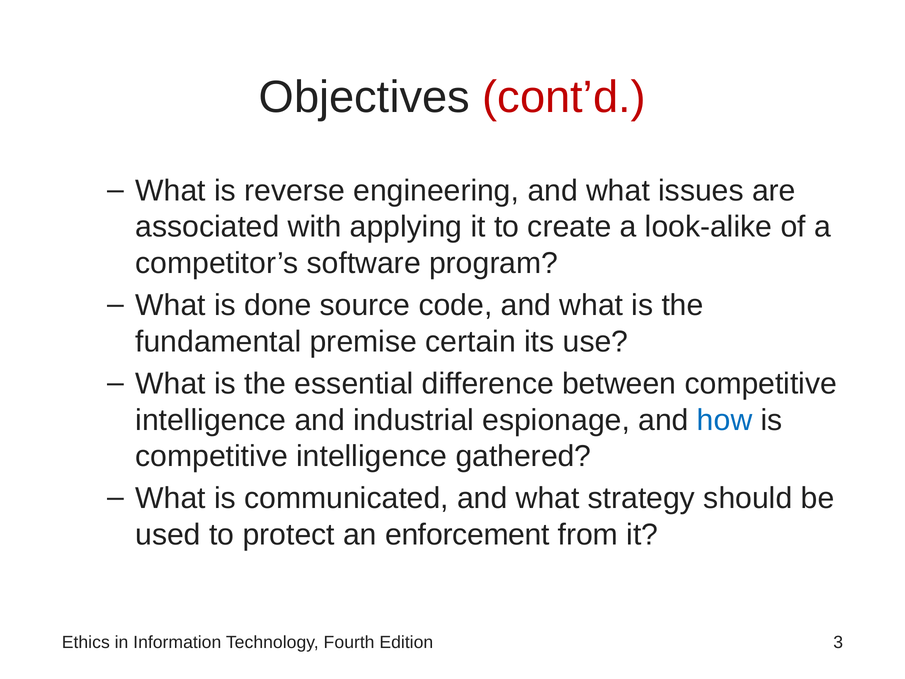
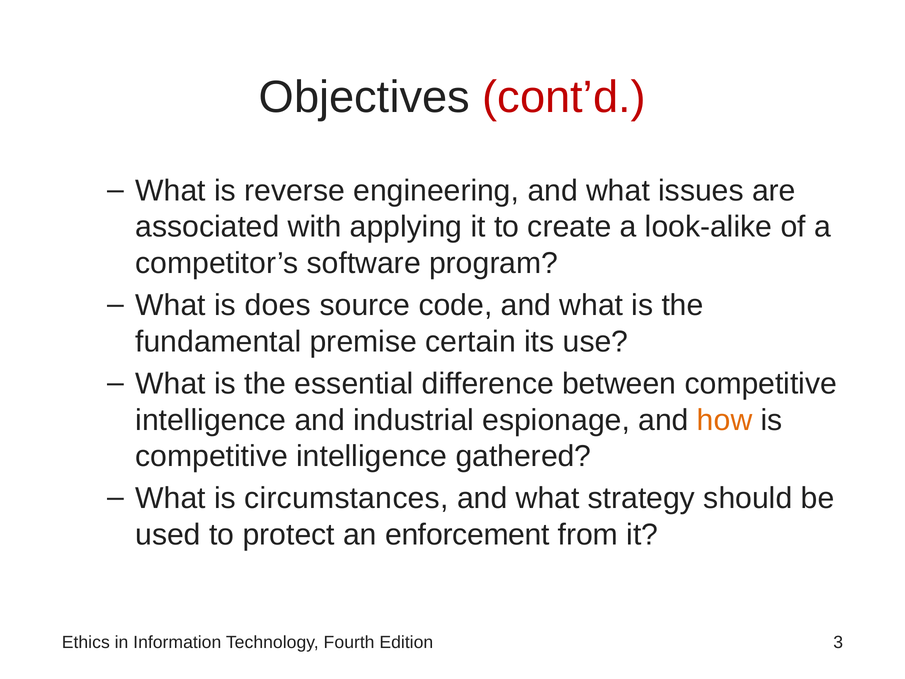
done: done -> does
how colour: blue -> orange
communicated: communicated -> circumstances
